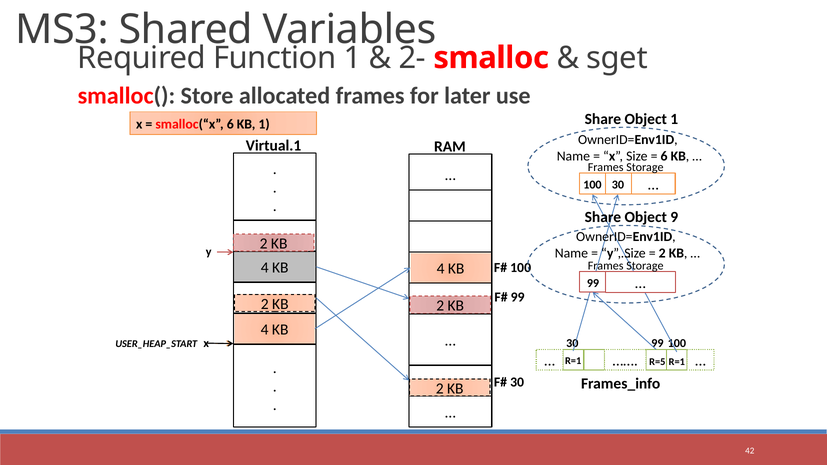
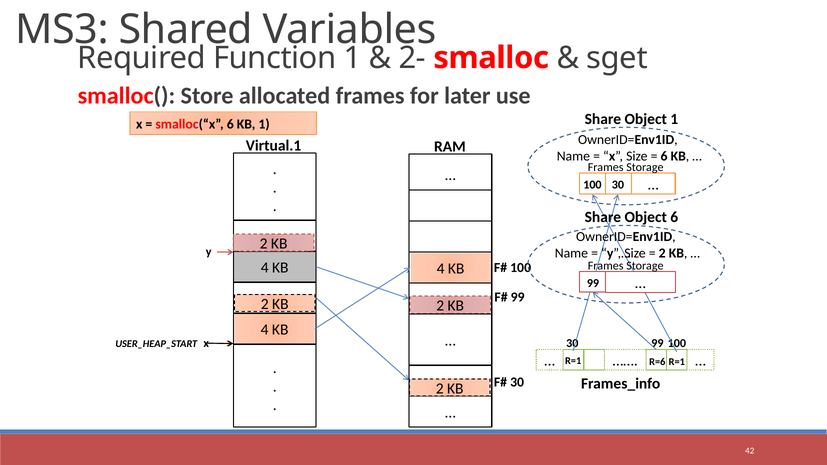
Object 9: 9 -> 6
R=5: R=5 -> R=6
